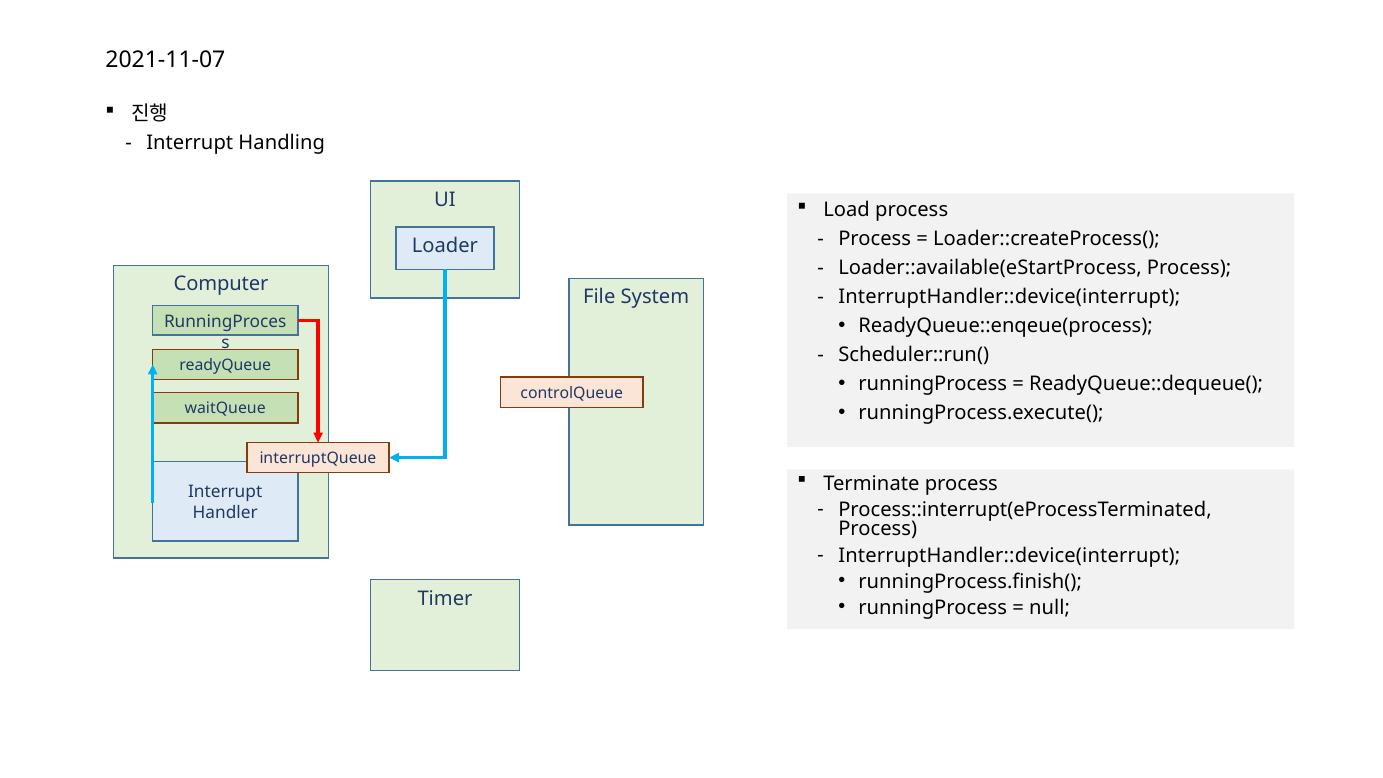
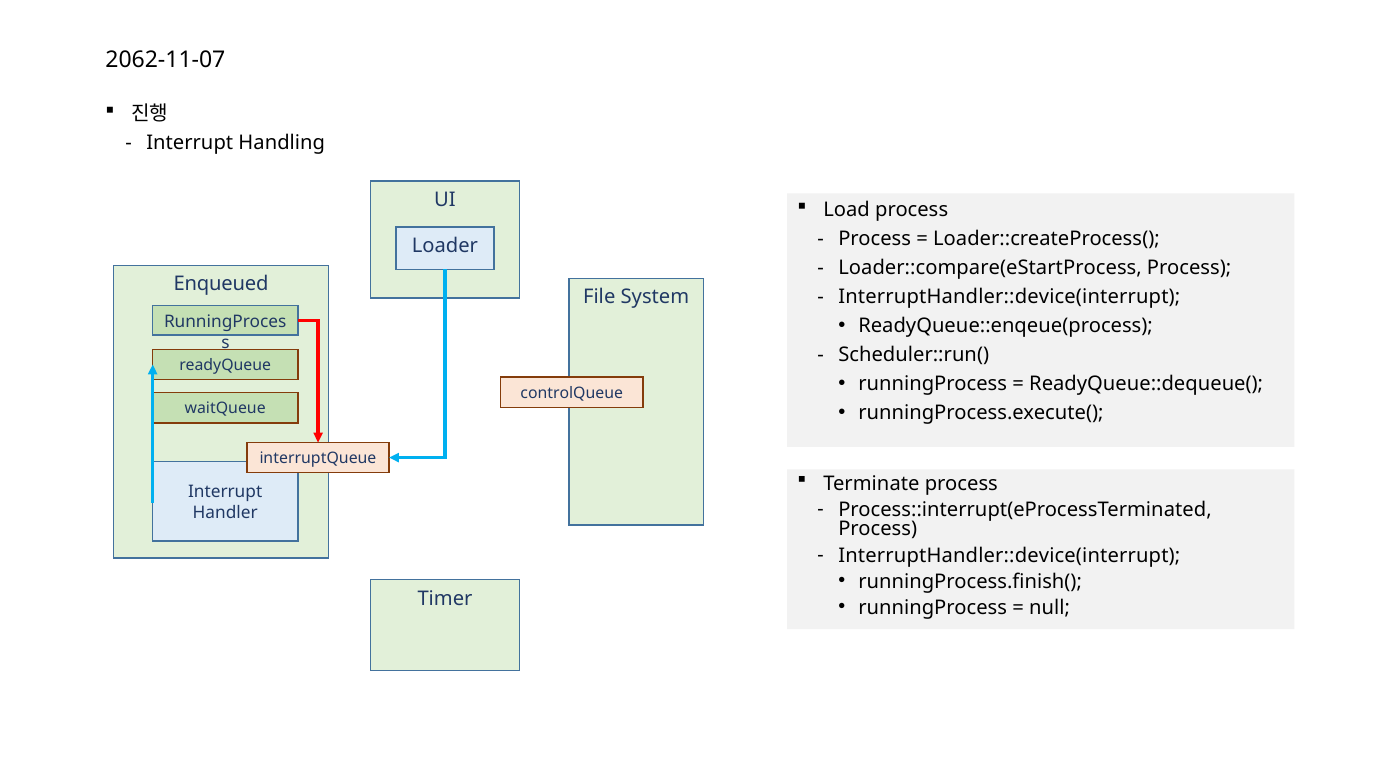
2021-11-07: 2021-11-07 -> 2062-11-07
Loader::available(eStartProcess: Loader::available(eStartProcess -> Loader::compare(eStartProcess
Computer: Computer -> Enqueued
